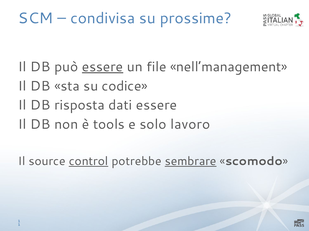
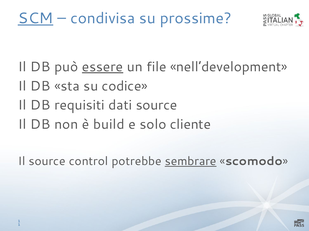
SCM underline: none -> present
nell’management: nell’management -> nell’development
risposta: risposta -> requisiti
dati essere: essere -> source
tools: tools -> build
lavoro: lavoro -> cliente
control underline: present -> none
